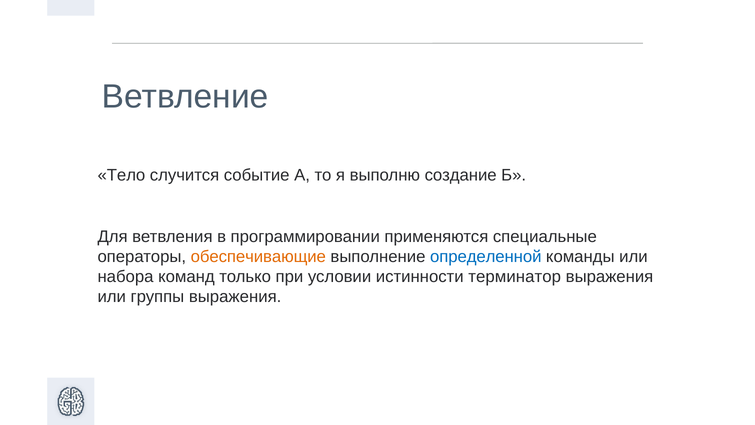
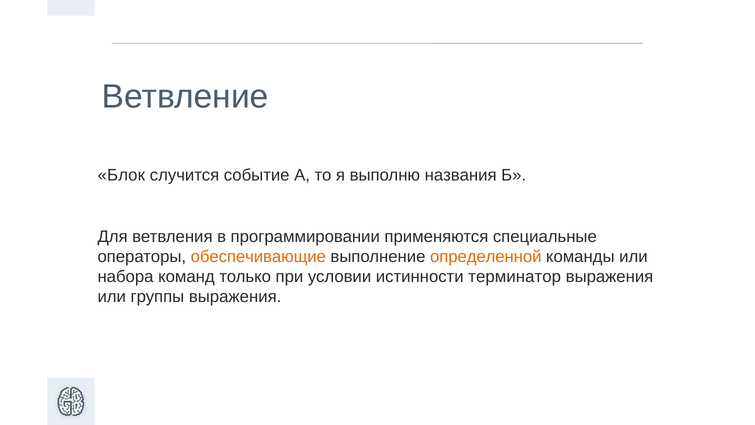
Тело: Тело -> Блок
создание: создание -> названия
определенной colour: blue -> orange
